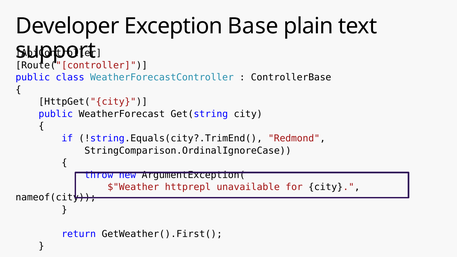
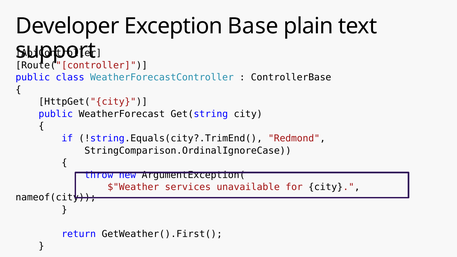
httprepl: httprepl -> services
